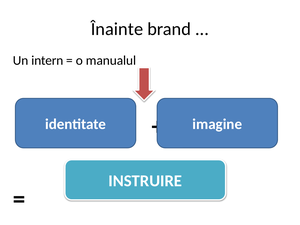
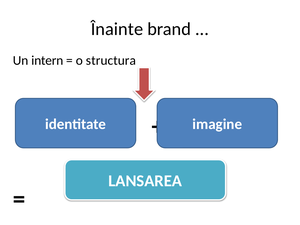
manualul: manualul -> structura
INSTRUIRE: INSTRUIRE -> LANSAREA
